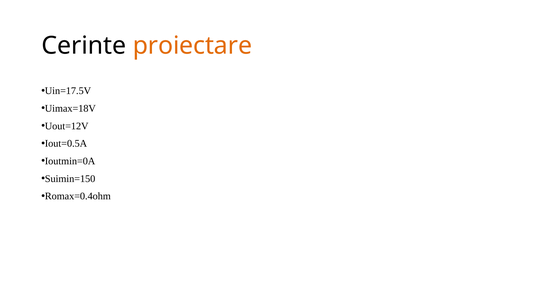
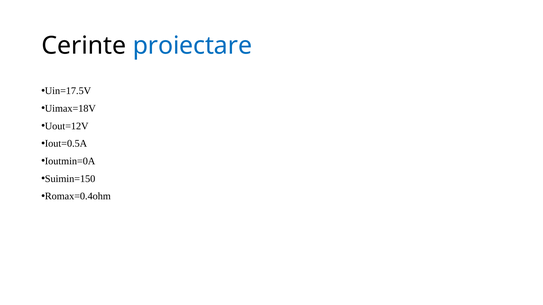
proiectare colour: orange -> blue
